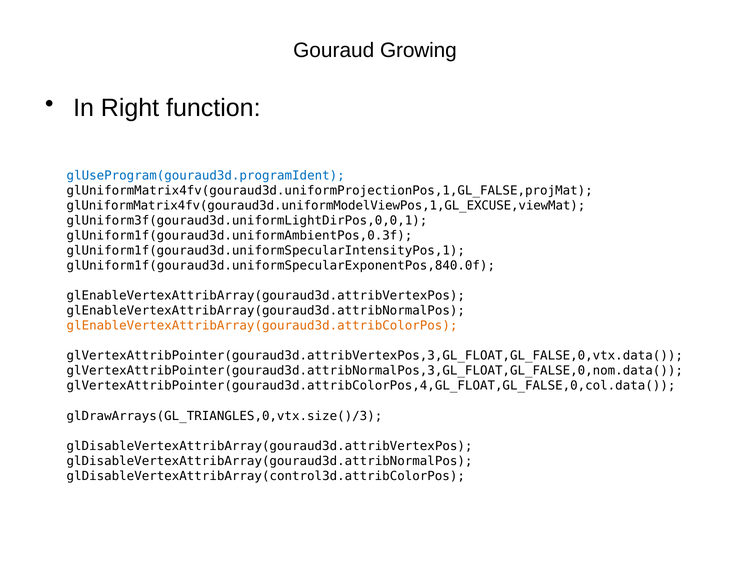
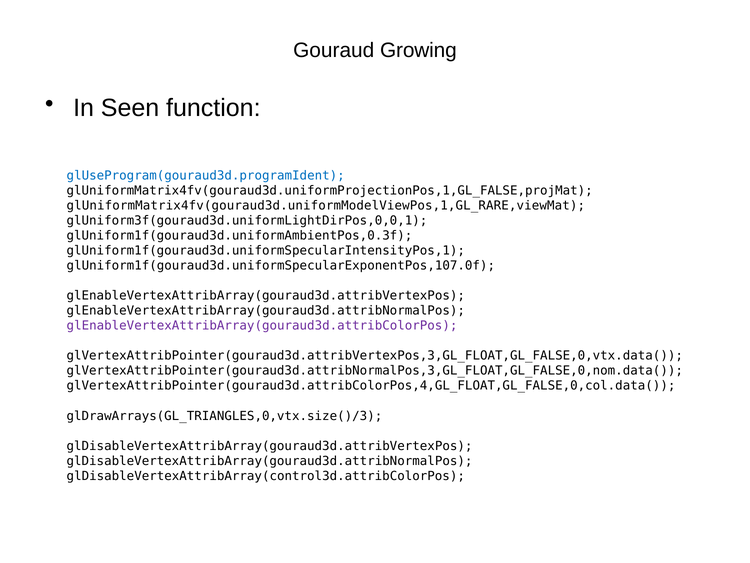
Right: Right -> Seen
glUniformMatrix4fv(gouraud3d.uniformModelViewPos,1,GL_EXCUSE,viewMat: glUniformMatrix4fv(gouraud3d.uniformModelViewPos,1,GL_EXCUSE,viewMat -> glUniformMatrix4fv(gouraud3d.uniformModelViewPos,1,GL_RARE,viewMat
glUniform1f(gouraud3d.uniformSpecularExponentPos,840.0f: glUniform1f(gouraud3d.uniformSpecularExponentPos,840.0f -> glUniform1f(gouraud3d.uniformSpecularExponentPos,107.0f
glEnableVertexAttribArray(gouraud3d.attribColorPos colour: orange -> purple
